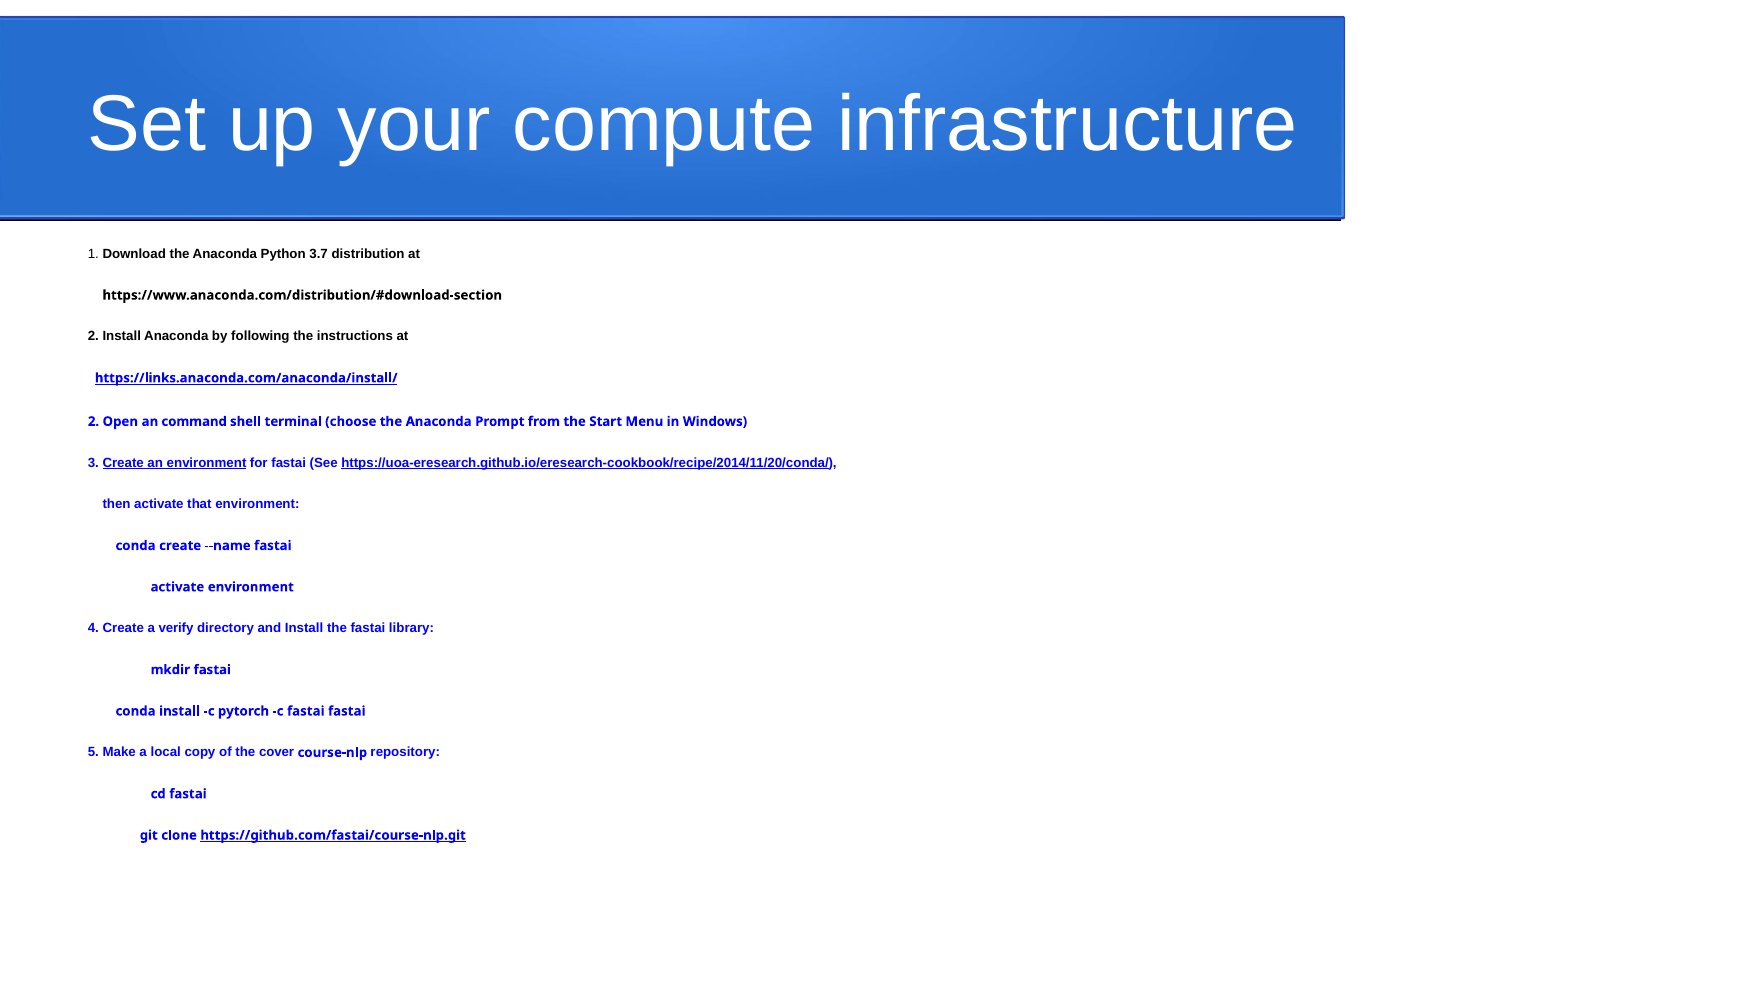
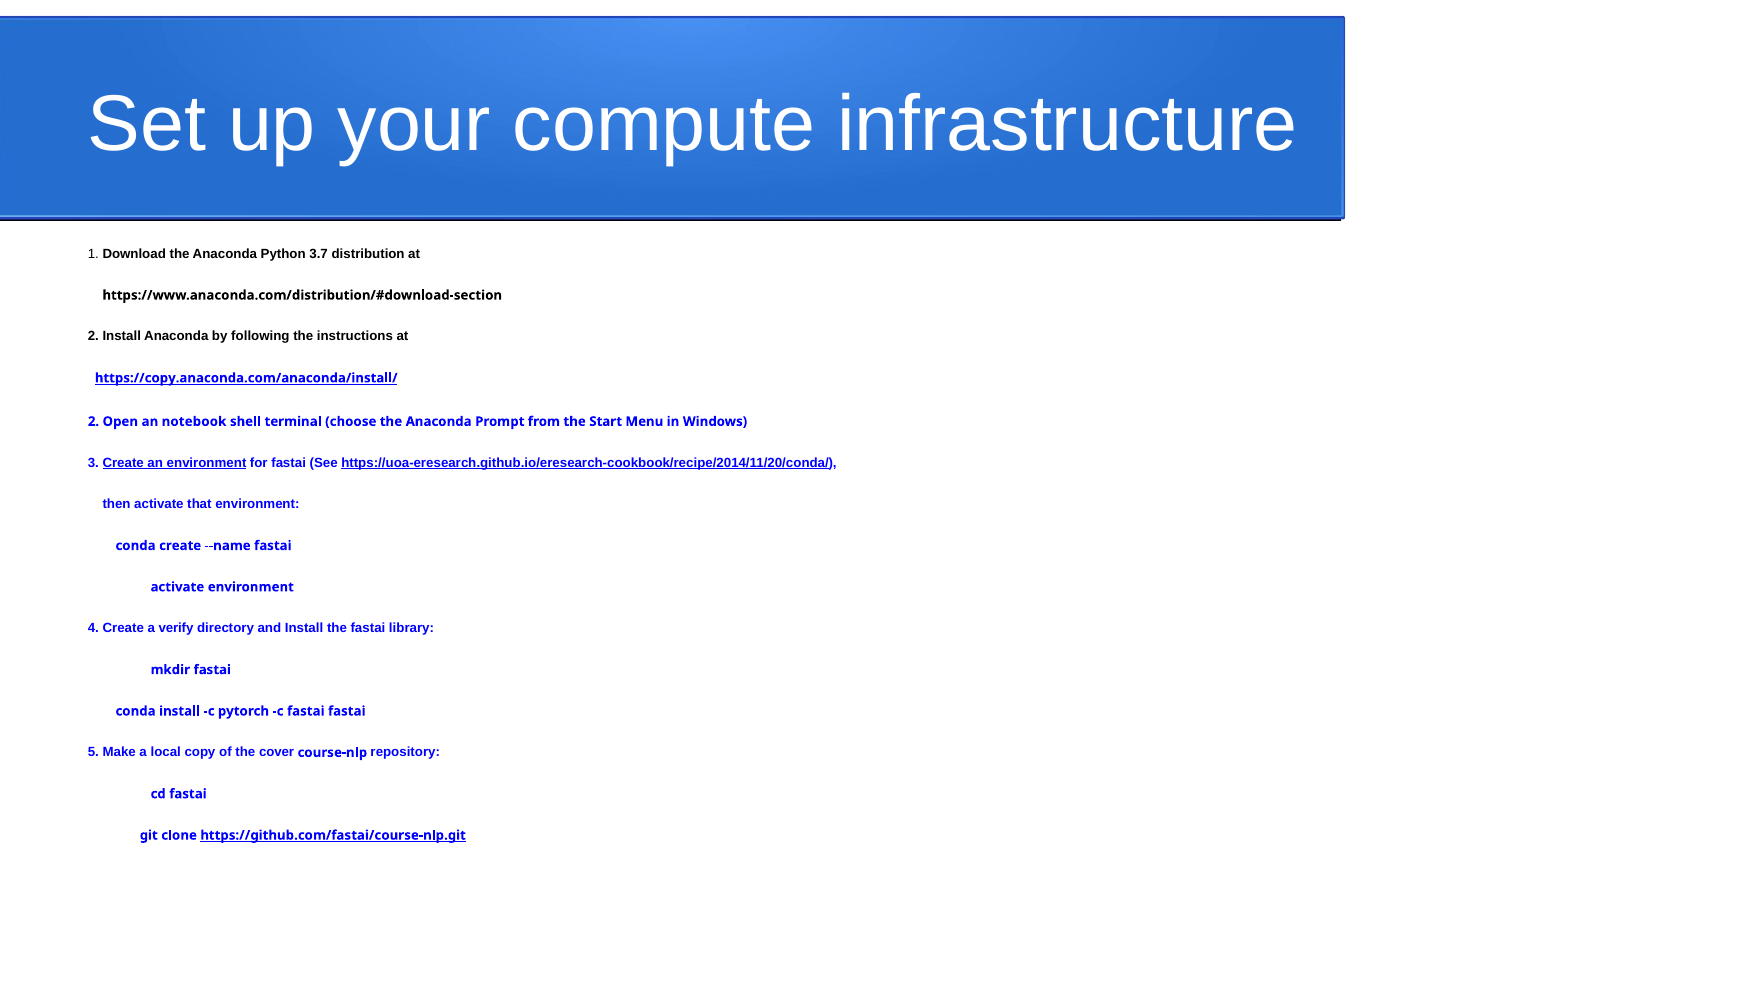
https://links.anaconda.com/anaconda/install/: https://links.anaconda.com/anaconda/install/ -> https://copy.anaconda.com/anaconda/install/
command: command -> notebook
